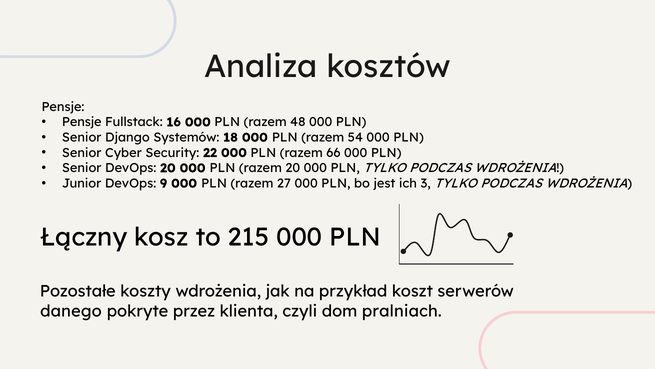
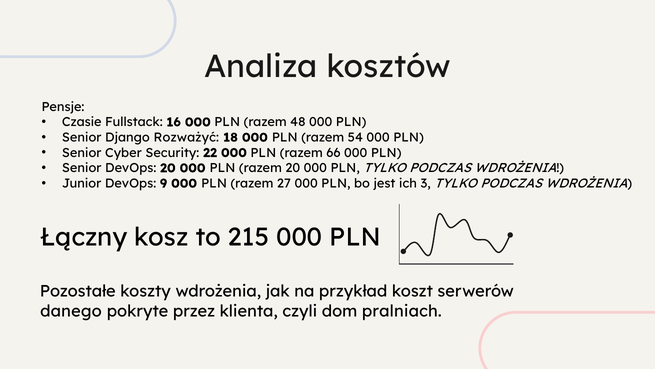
Pensje at (82, 122): Pensje -> Czasie
Systemów: Systemów -> Rozważyć
